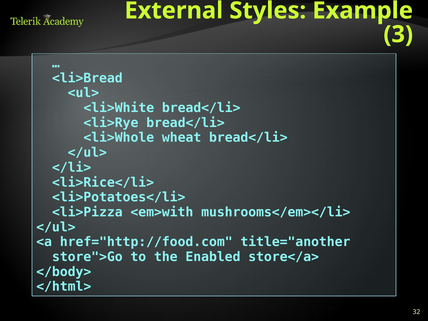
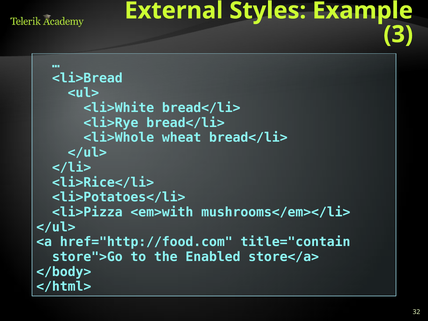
title="another: title="another -> title="contain
